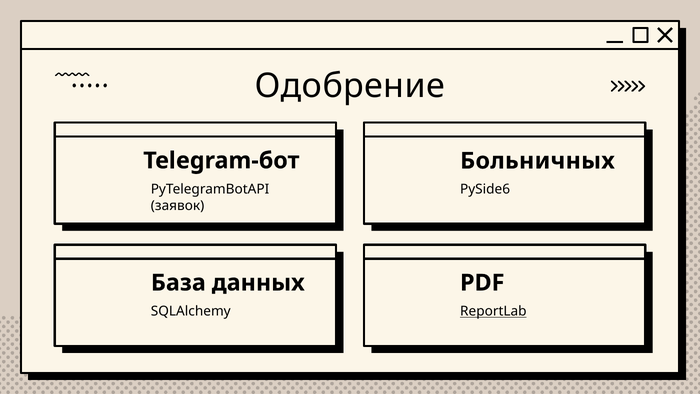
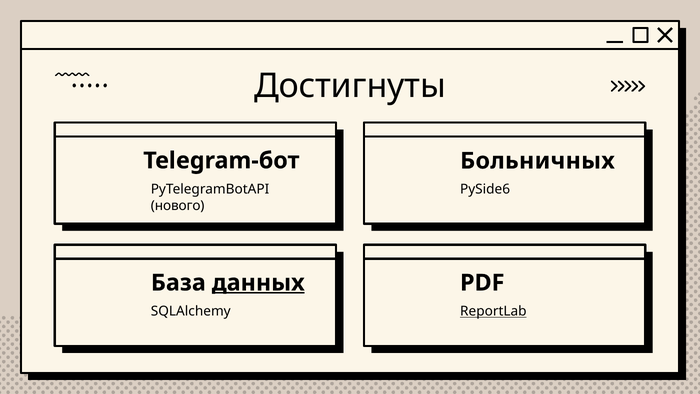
Одобрение: Одобрение -> Достигнуты
заявок: заявок -> нового
данных underline: none -> present
